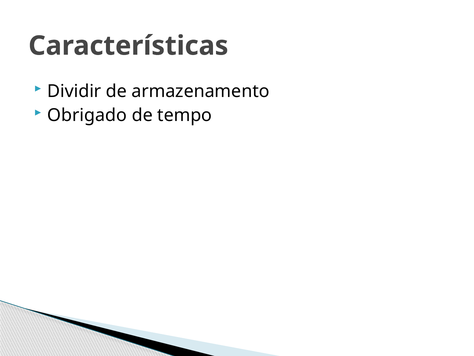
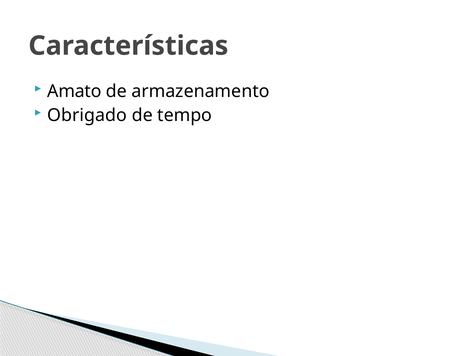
Dividir: Dividir -> Amato
